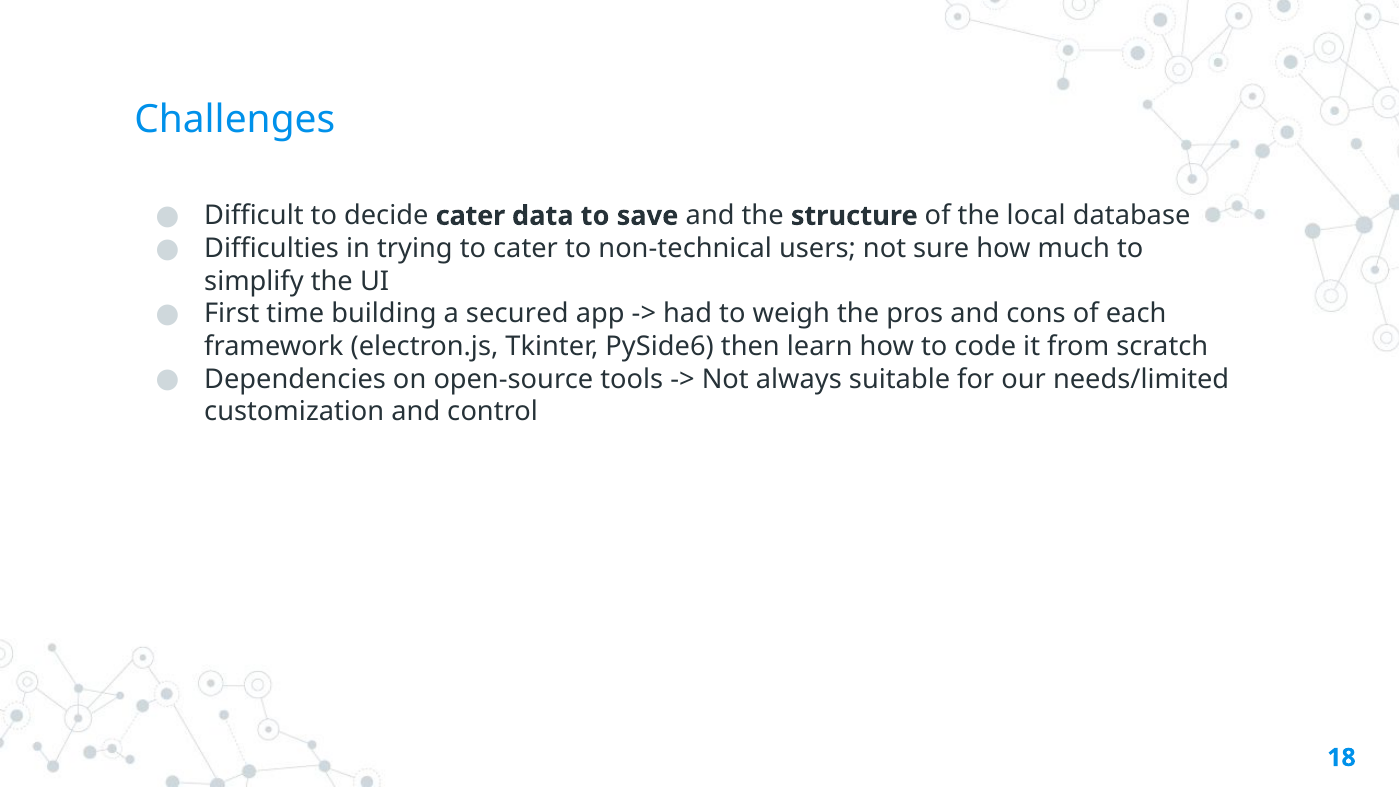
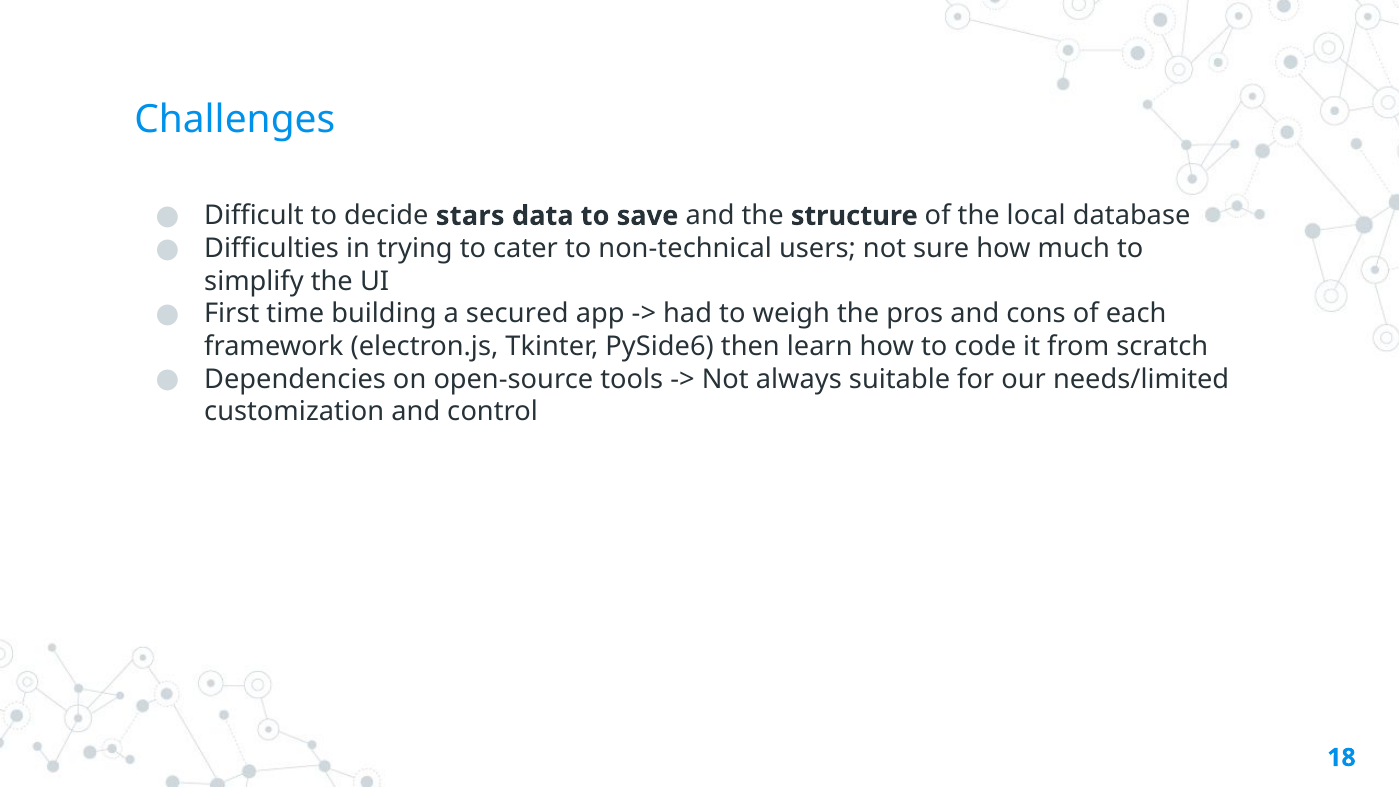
decide cater: cater -> stars
